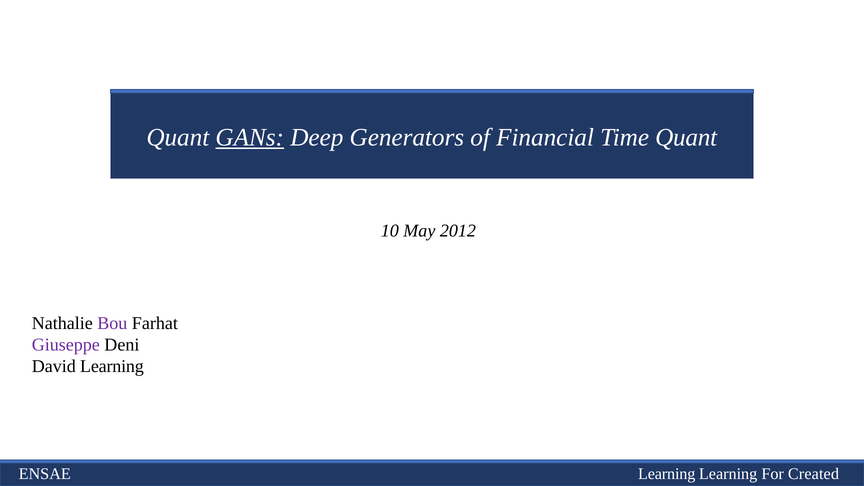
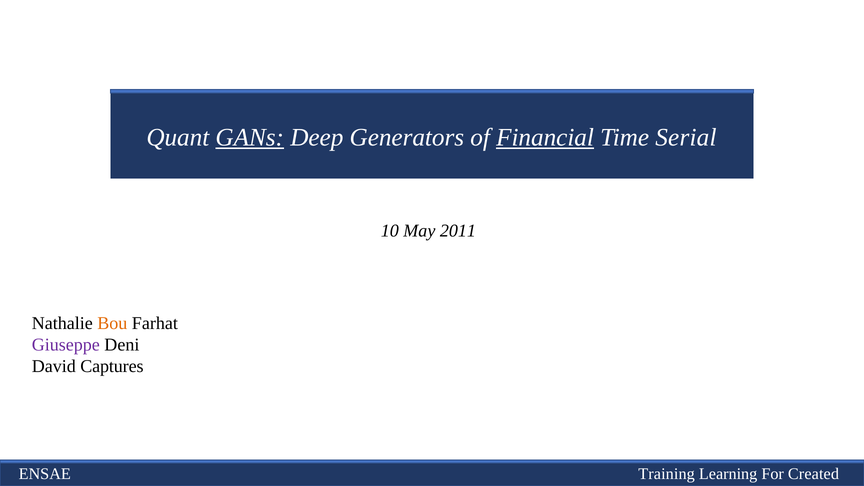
Financial underline: none -> present
Time Quant: Quant -> Serial
2012: 2012 -> 2011
Bou colour: purple -> orange
David Learning: Learning -> Captures
ENSAE Learning: Learning -> Training
